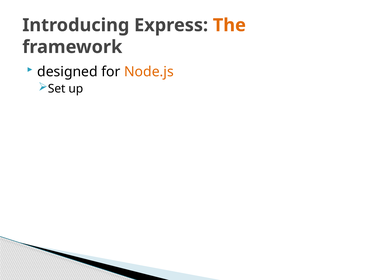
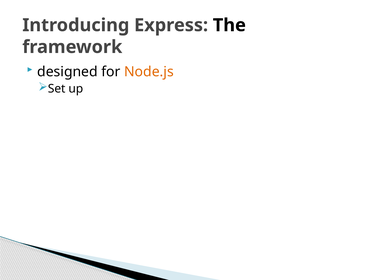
The colour: orange -> black
